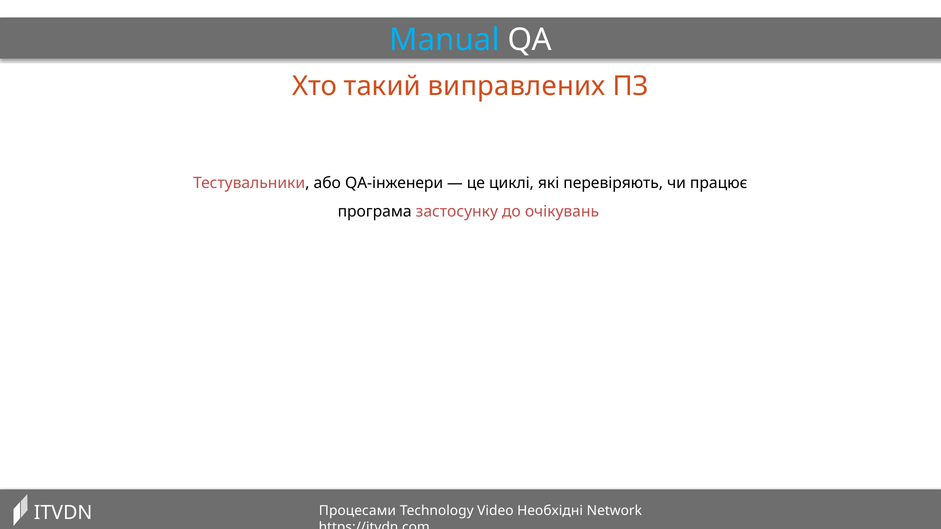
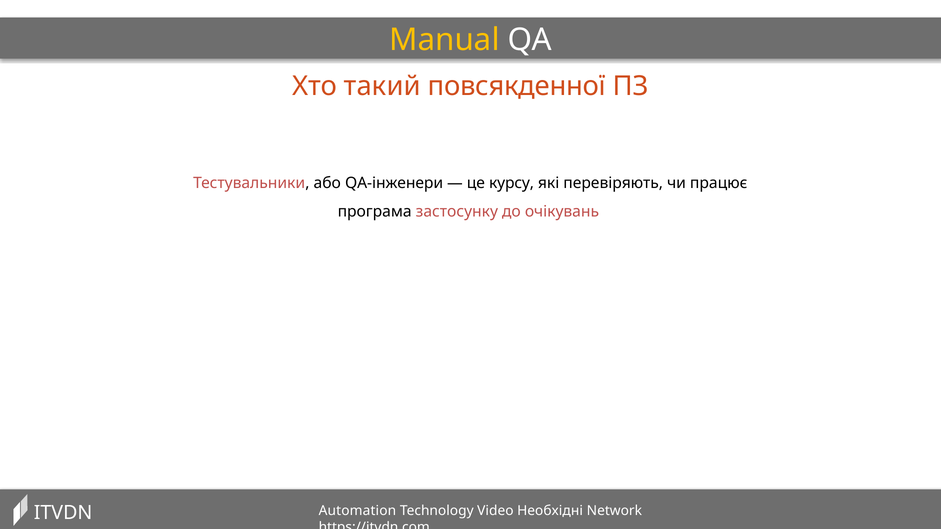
Manual colour: light blue -> yellow
виправлених: виправлених -> повсякденної
циклі: циклі -> курсу
Процесами: Процесами -> Automation
